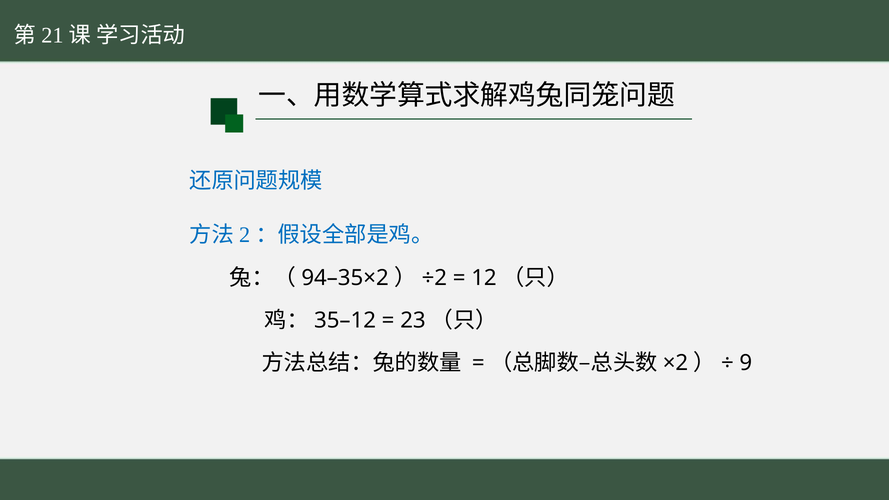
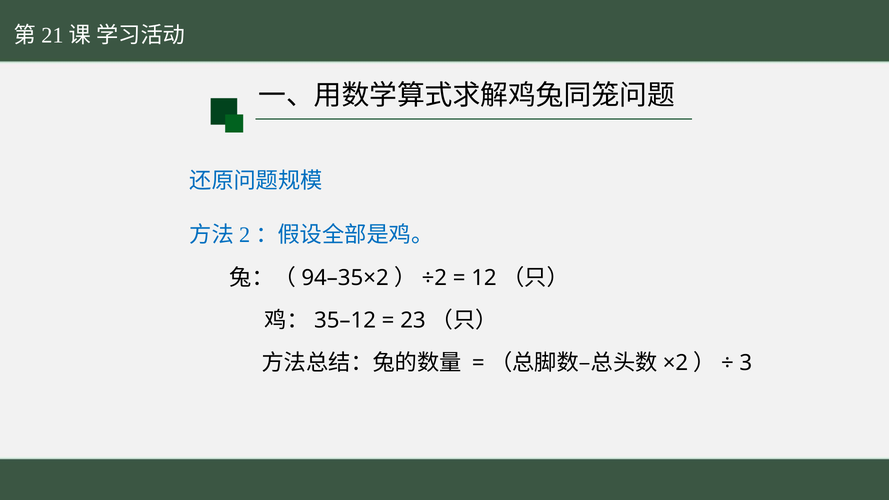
9: 9 -> 3
